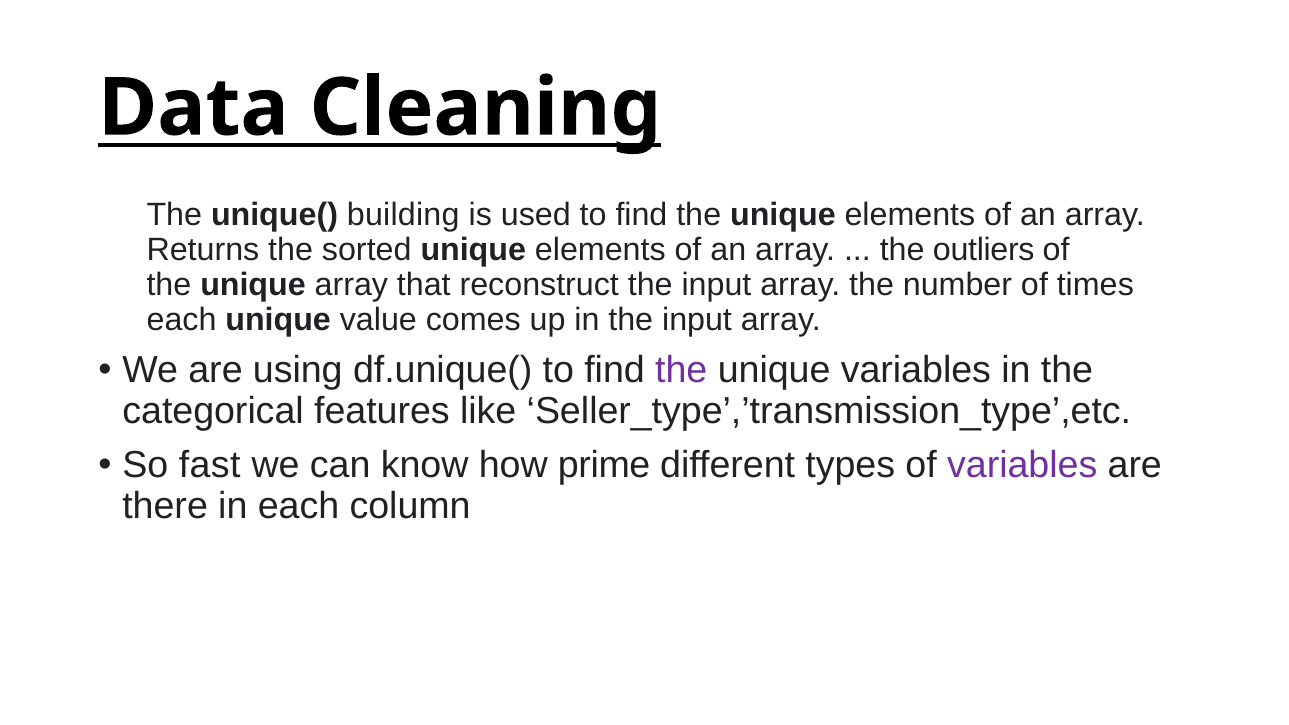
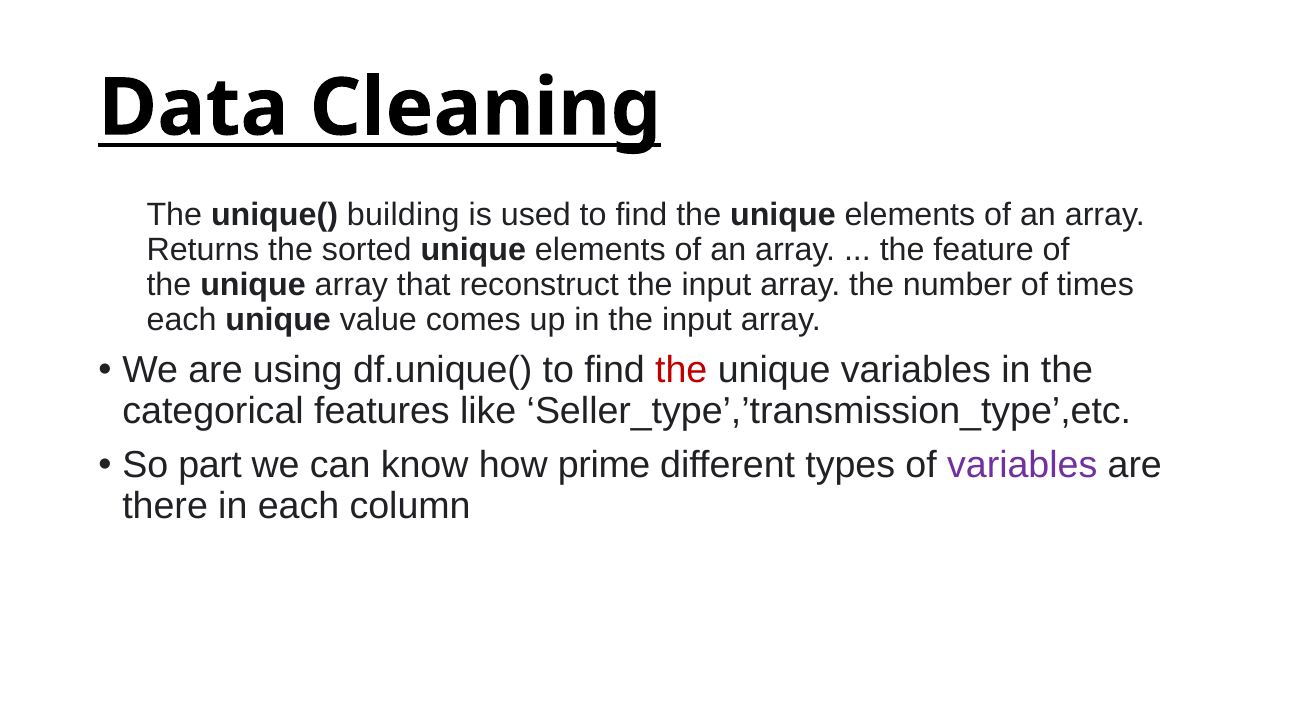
outliers: outliers -> feature
the at (681, 371) colour: purple -> red
fast: fast -> part
